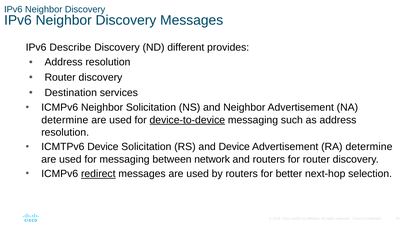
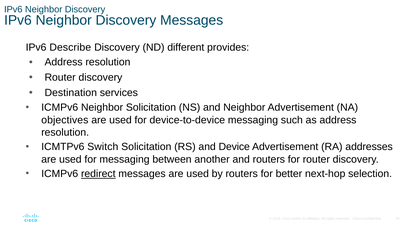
determine at (65, 120): determine -> objectives
device-to-device underline: present -> none
ICMTPv6 Device: Device -> Switch
RA determine: determine -> addresses
network: network -> another
